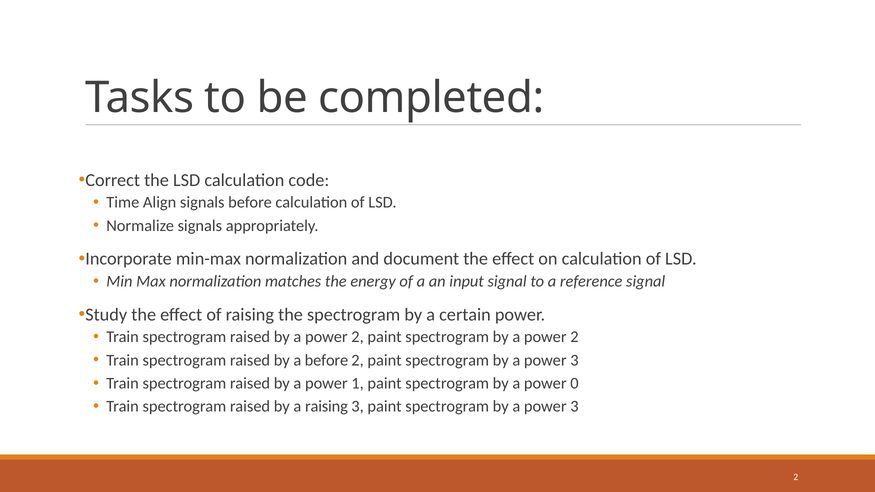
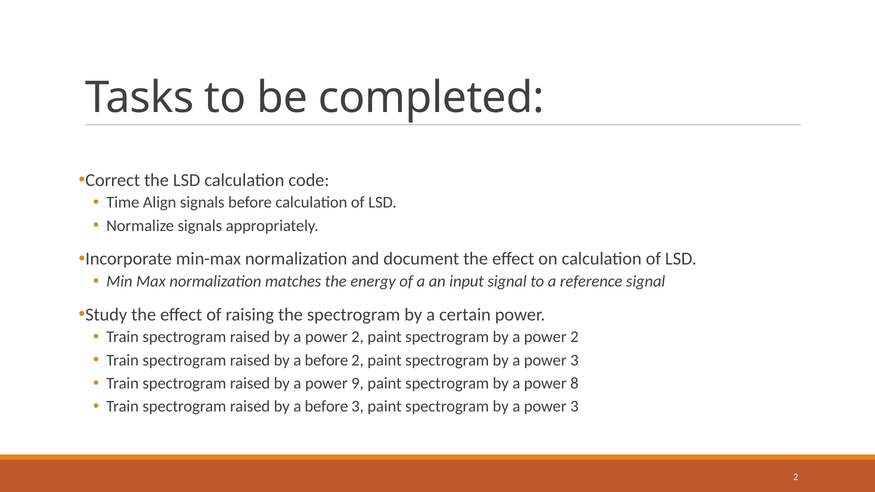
1: 1 -> 9
0: 0 -> 8
raising at (326, 407): raising -> before
